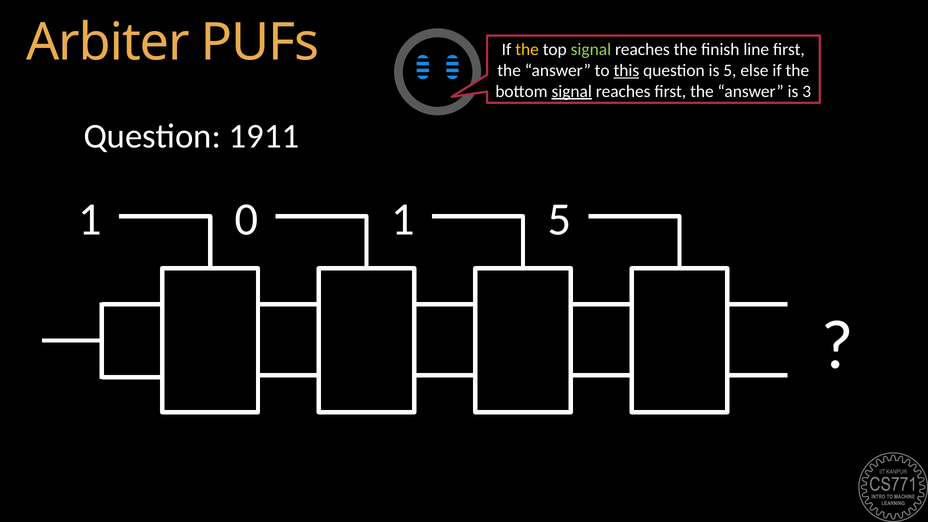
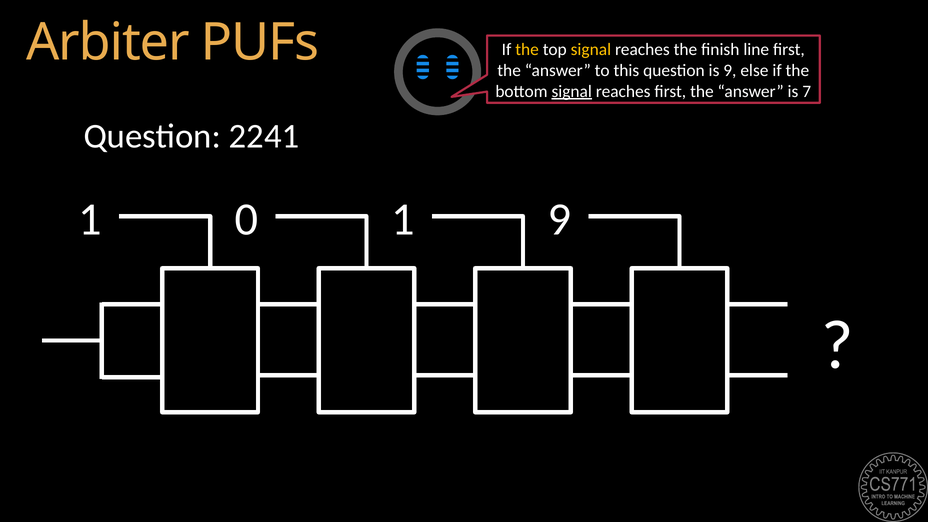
signal at (591, 50) colour: light green -> yellow
this underline: present -> none
is 5: 5 -> 9
3: 3 -> 7
1911: 1911 -> 2241
1 5: 5 -> 9
